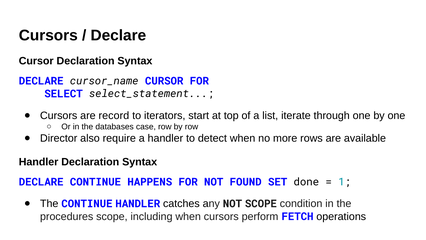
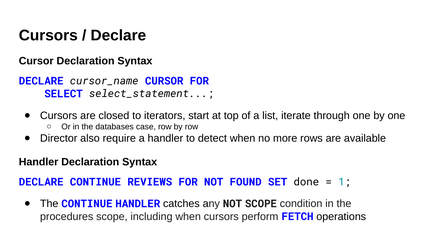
record: record -> closed
HAPPENS: HAPPENS -> REVIEWS
